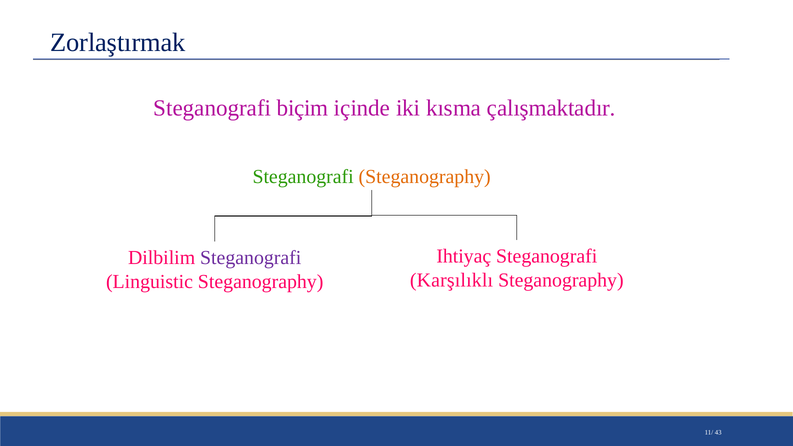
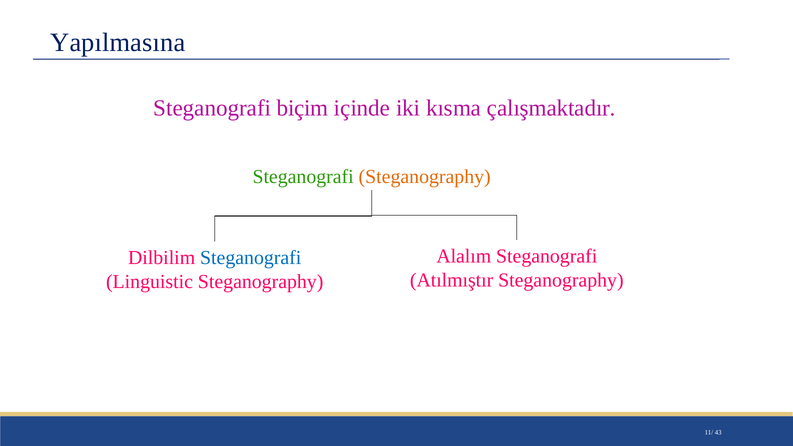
Zorlaştırmak: Zorlaştırmak -> Yapılmasına
Ihtiyaç: Ihtiyaç -> Alalım
Steganografi at (251, 258) colour: purple -> blue
Karşılıklı: Karşılıklı -> Atılmıştır
